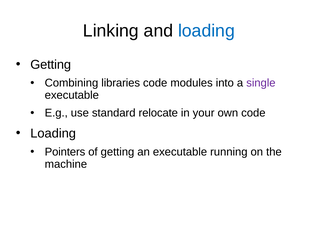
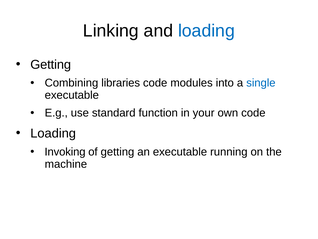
single colour: purple -> blue
relocate: relocate -> function
Pointers: Pointers -> Invoking
